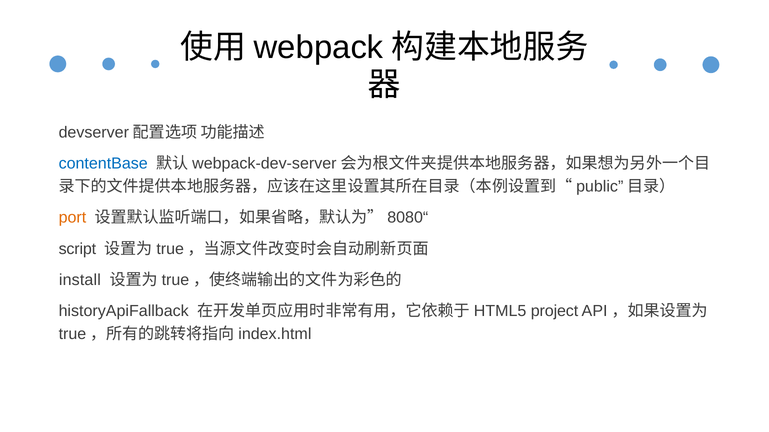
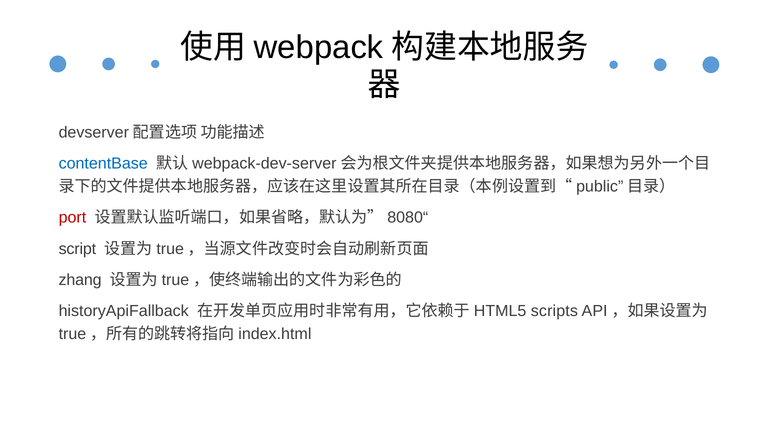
port colour: orange -> red
install: install -> zhang
project: project -> scripts
